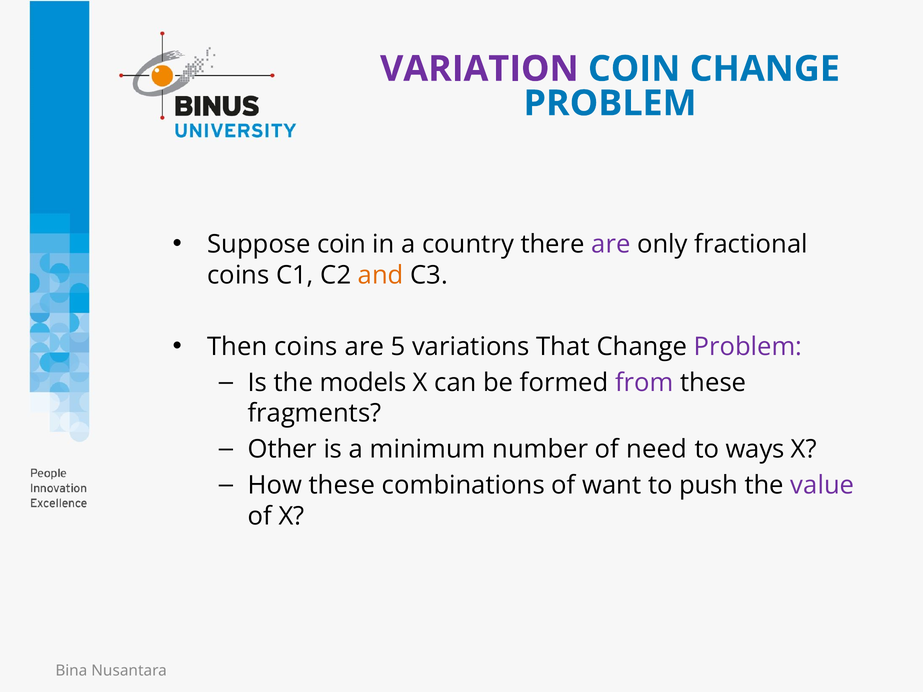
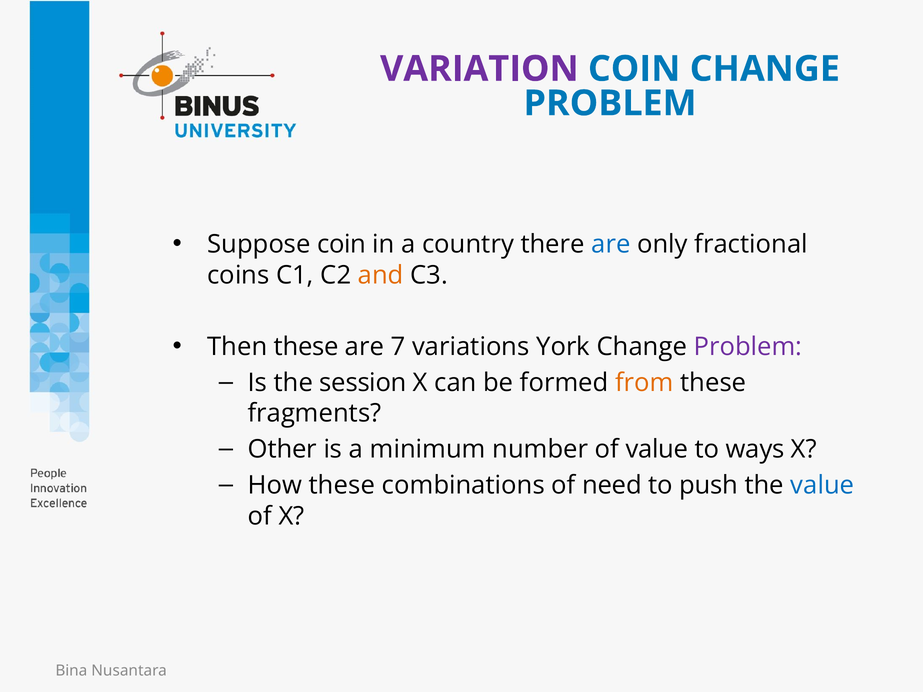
are at (611, 244) colour: purple -> blue
Then coins: coins -> these
5: 5 -> 7
That: That -> York
models: models -> session
from colour: purple -> orange
of need: need -> value
want: want -> need
value at (822, 485) colour: purple -> blue
